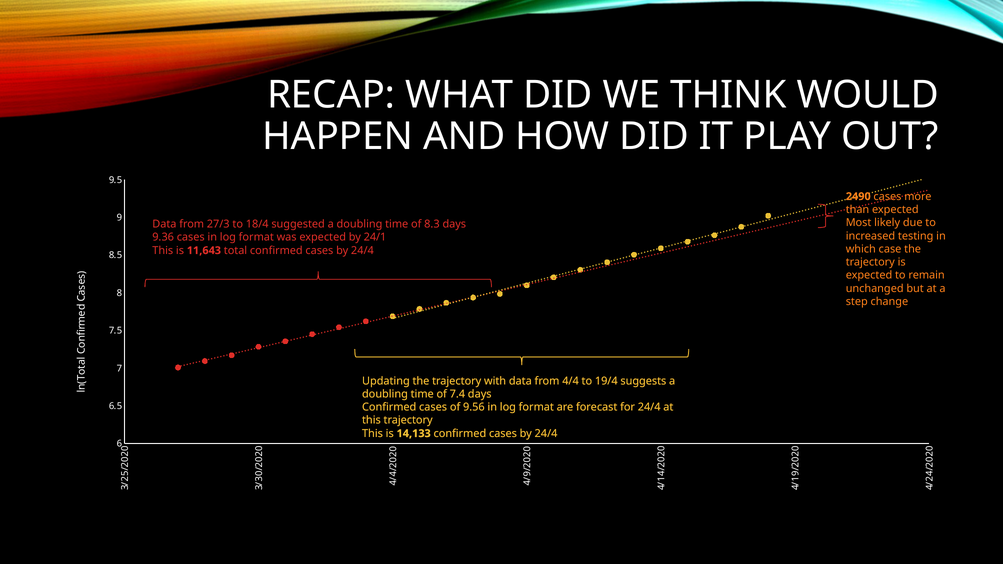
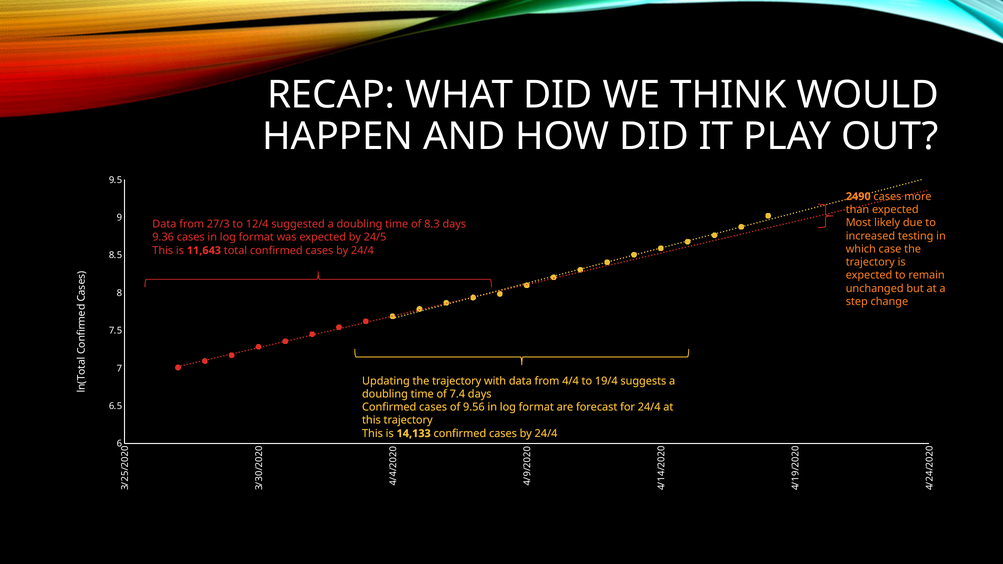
18/4: 18/4 -> 12/4
24/1: 24/1 -> 24/5
